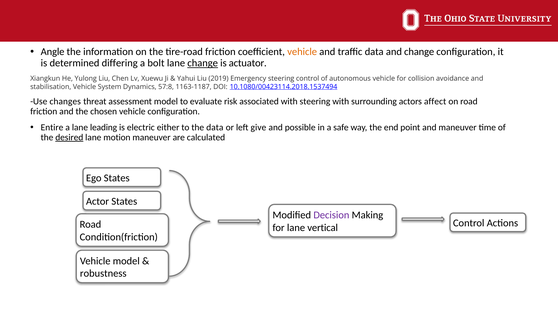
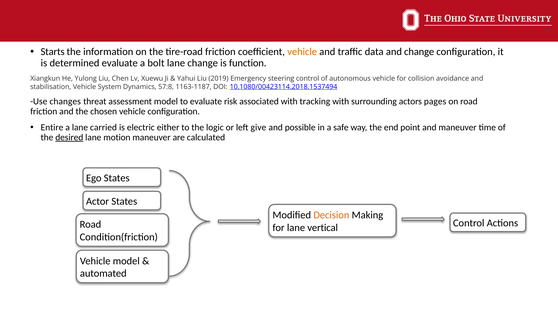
Angle: Angle -> Starts
determined differing: differing -> evaluate
change at (203, 63) underline: present -> none
actuator: actuator -> function
with steering: steering -> tracking
affect: affect -> pages
leading: leading -> carried
the data: data -> logic
Decision colour: purple -> orange
robustness: robustness -> automated
